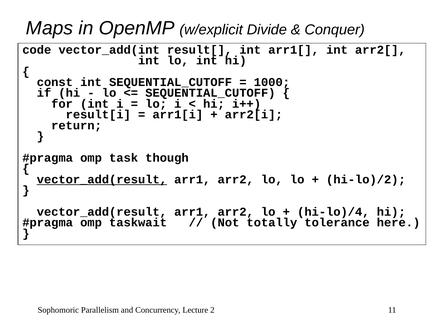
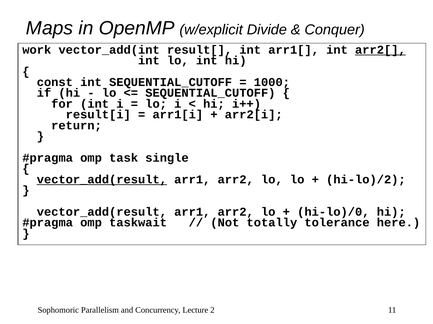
code: code -> work
arr2[ underline: none -> present
task though: though -> single
hi-lo)/4: hi-lo)/4 -> hi-lo)/0
